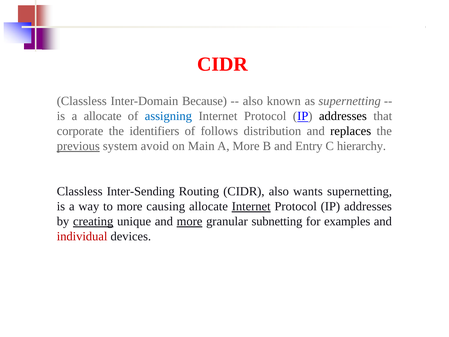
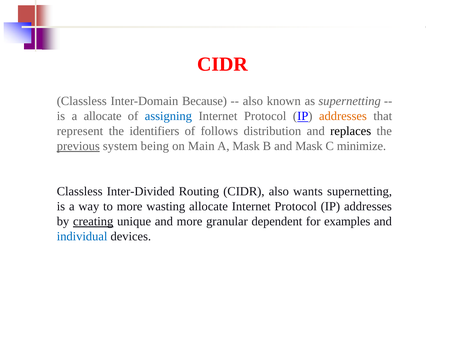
addresses at (343, 116) colour: black -> orange
corporate: corporate -> represent
avoid: avoid -> being
A More: More -> Mask
and Entry: Entry -> Mask
hierarchy: hierarchy -> minimize
Inter-Sending: Inter-Sending -> Inter-Divided
causing: causing -> wasting
Internet at (251, 206) underline: present -> none
more at (190, 221) underline: present -> none
subnetting: subnetting -> dependent
individual colour: red -> blue
